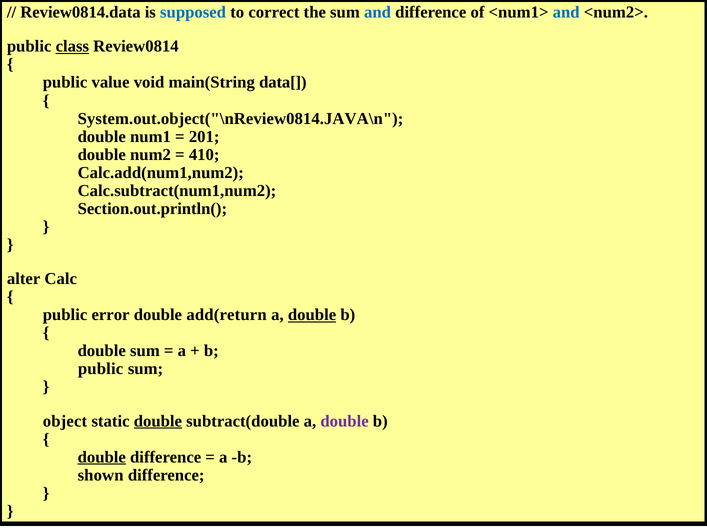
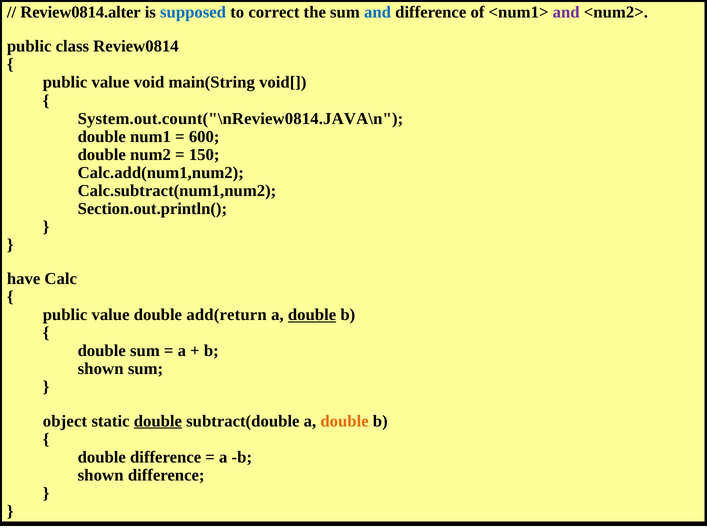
Review0814.data: Review0814.data -> Review0814.alter
and at (566, 12) colour: blue -> purple
class underline: present -> none
data[: data[ -> void[
System.out.object("\nReview0814.JAVA\n: System.out.object("\nReview0814.JAVA\n -> System.out.count("\nReview0814.JAVA\n
201: 201 -> 600
410: 410 -> 150
alter: alter -> have
error at (111, 315): error -> value
public at (101, 369): public -> shown
double at (345, 421) colour: purple -> orange
double at (102, 457) underline: present -> none
